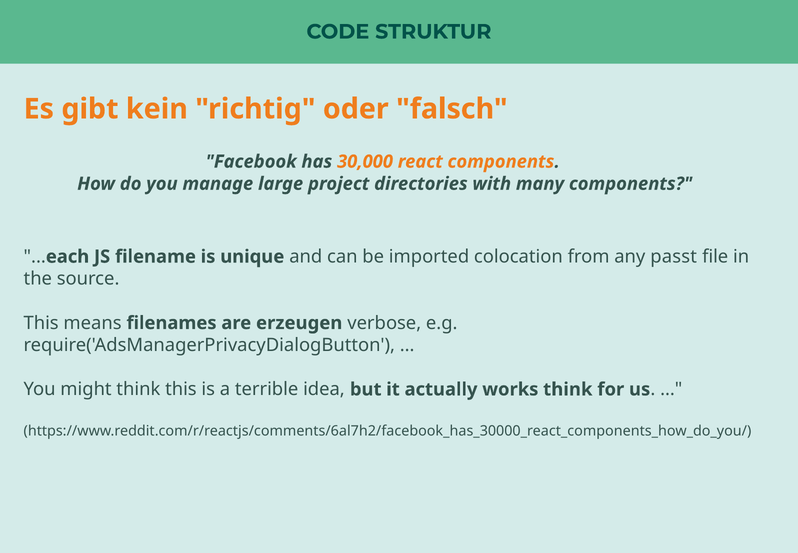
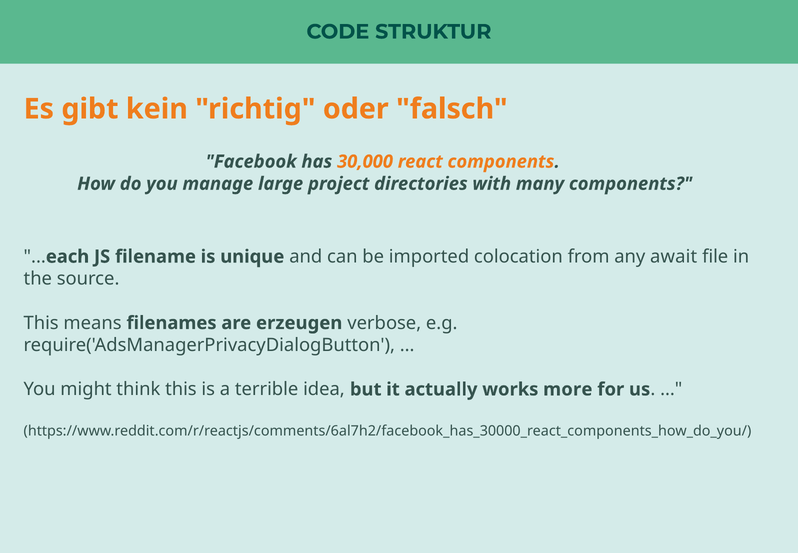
passt: passt -> await
works think: think -> more
